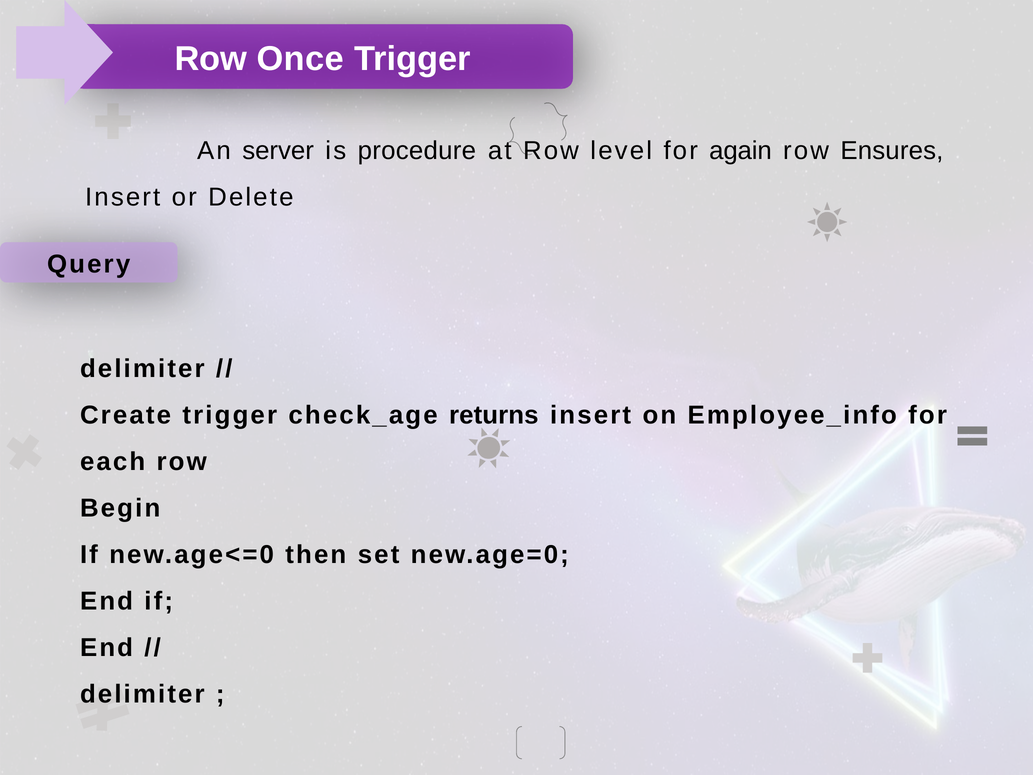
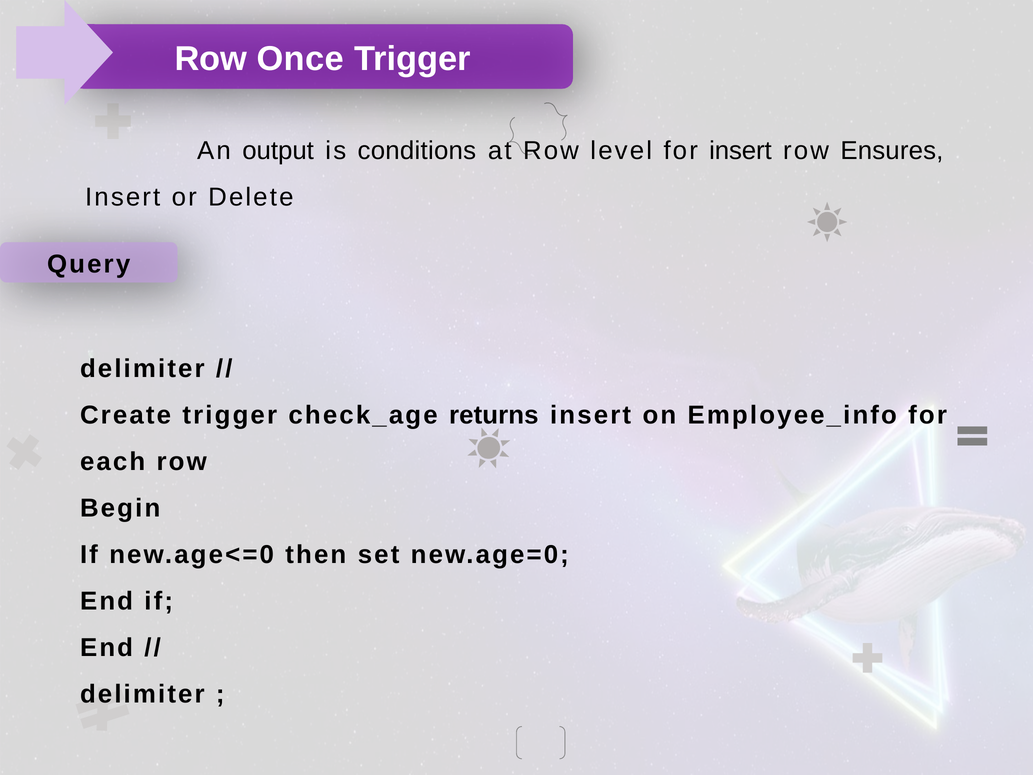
server: server -> output
procedure: procedure -> conditions
for again: again -> insert
